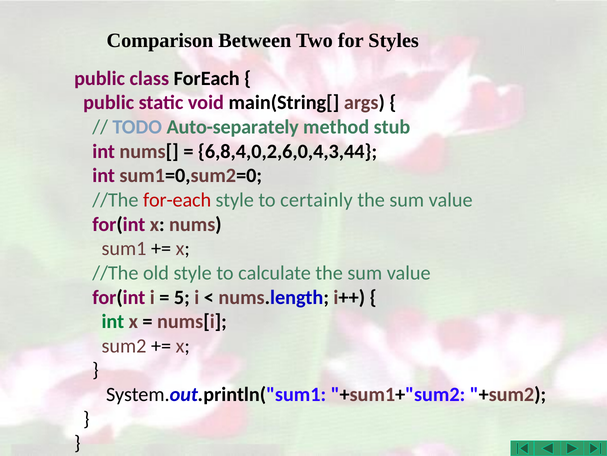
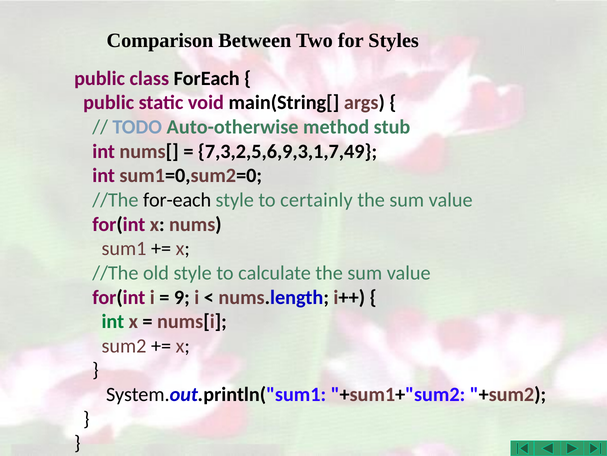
Auto-separately: Auto-separately -> Auto-otherwise
6,8,4,0,2,6,0,4,3,44: 6,8,4,0,2,6,0,4,3,44 -> 7,3,2,5,6,9,3,1,7,49
for-each colour: red -> black
5: 5 -> 9
